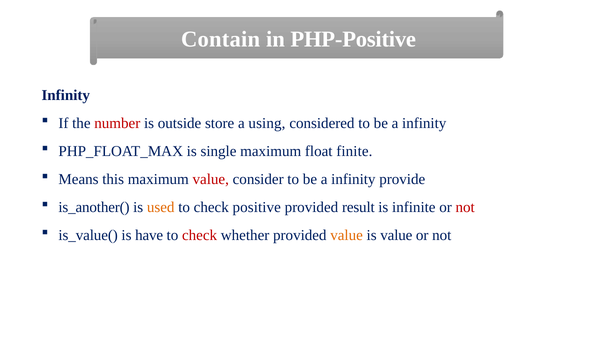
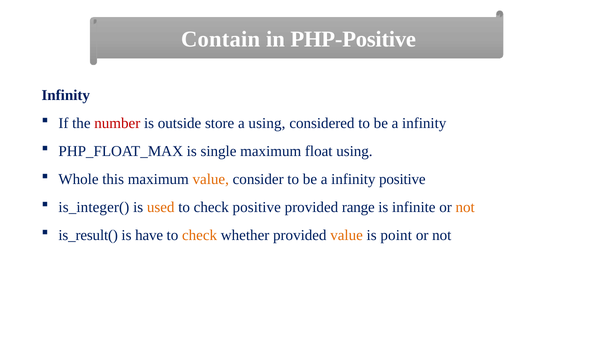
float finite: finite -> using
Means: Means -> Whole
value at (211, 179) colour: red -> orange
infinity provide: provide -> positive
is_another(: is_another( -> is_integer(
result: result -> range
not at (465, 207) colour: red -> orange
is_value(: is_value( -> is_result(
check at (200, 235) colour: red -> orange
is value: value -> point
